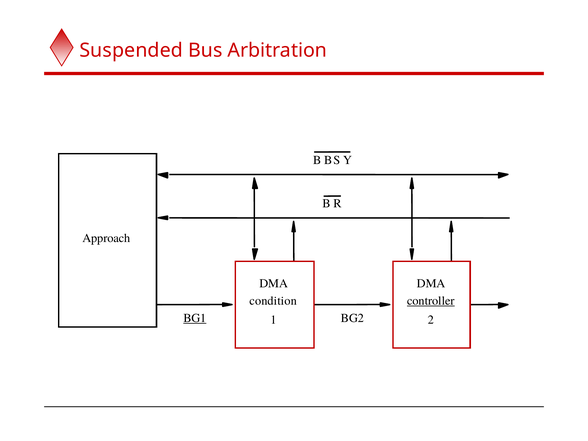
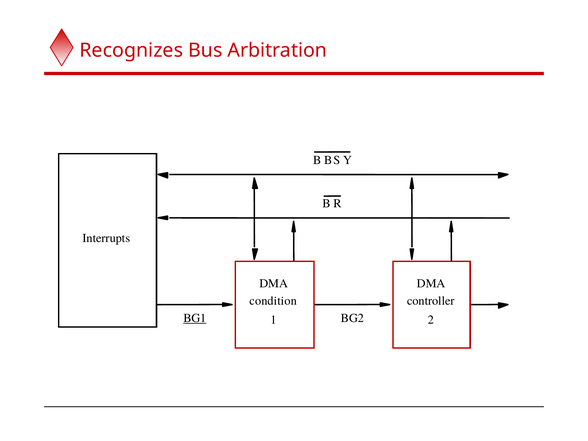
Suspended: Suspended -> Recognizes
Approach: Approach -> Interrupts
controller underline: present -> none
